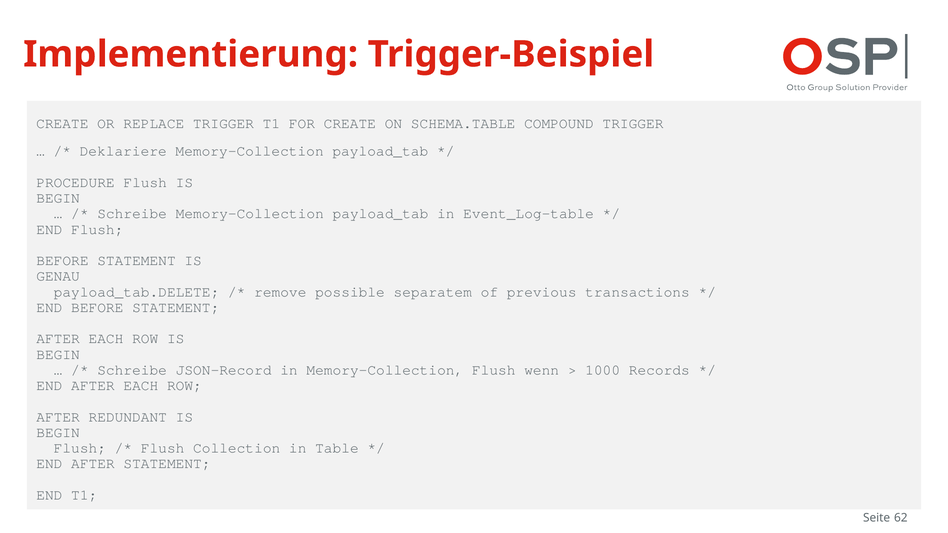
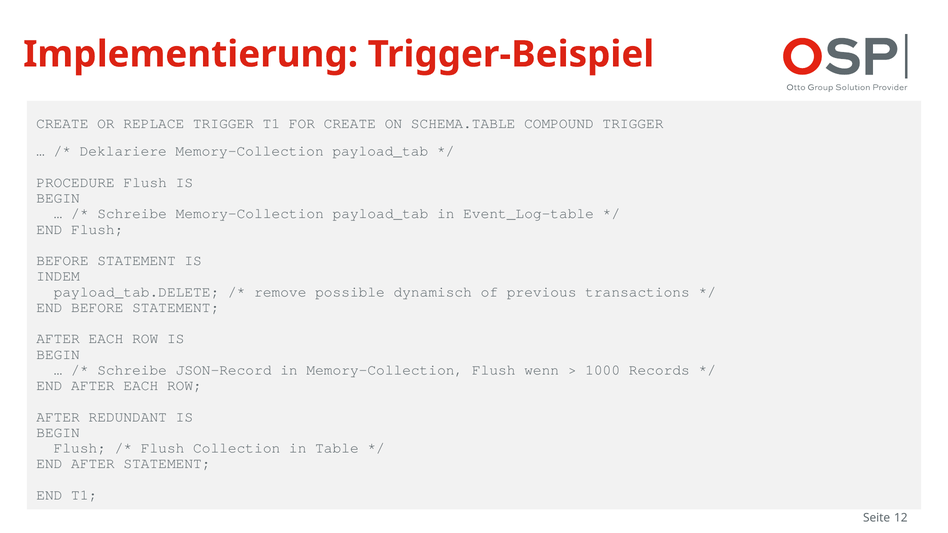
GENAU: GENAU -> INDEM
separatem: separatem -> dynamisch
62: 62 -> 12
